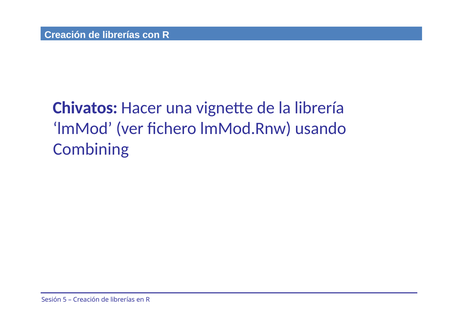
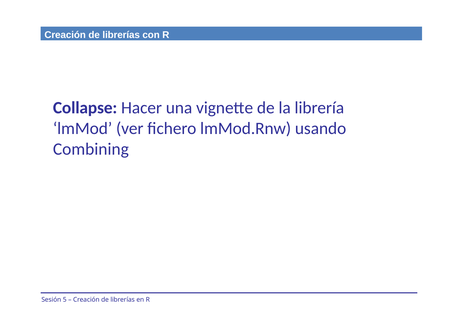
Chivatos: Chivatos -> Collapse
